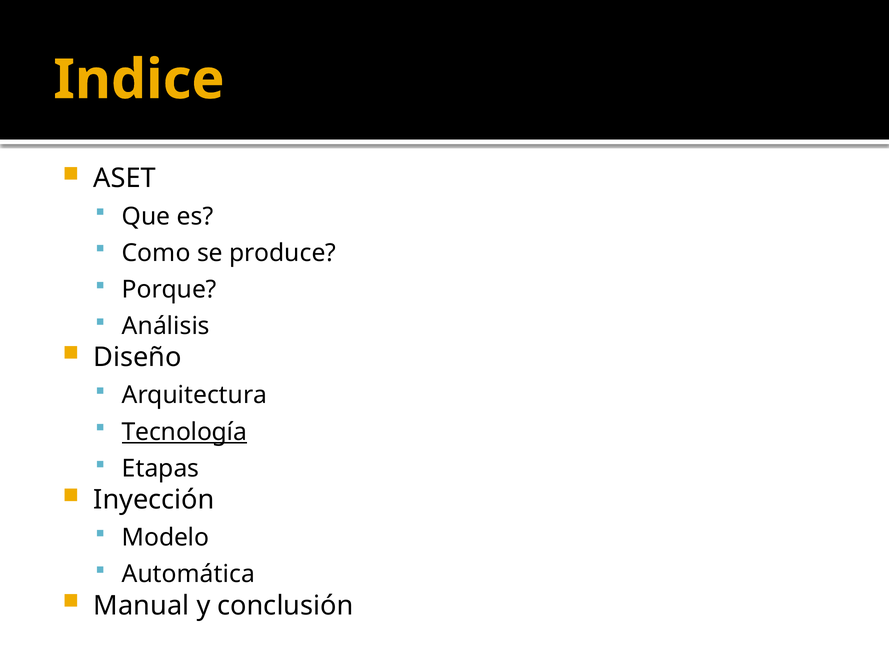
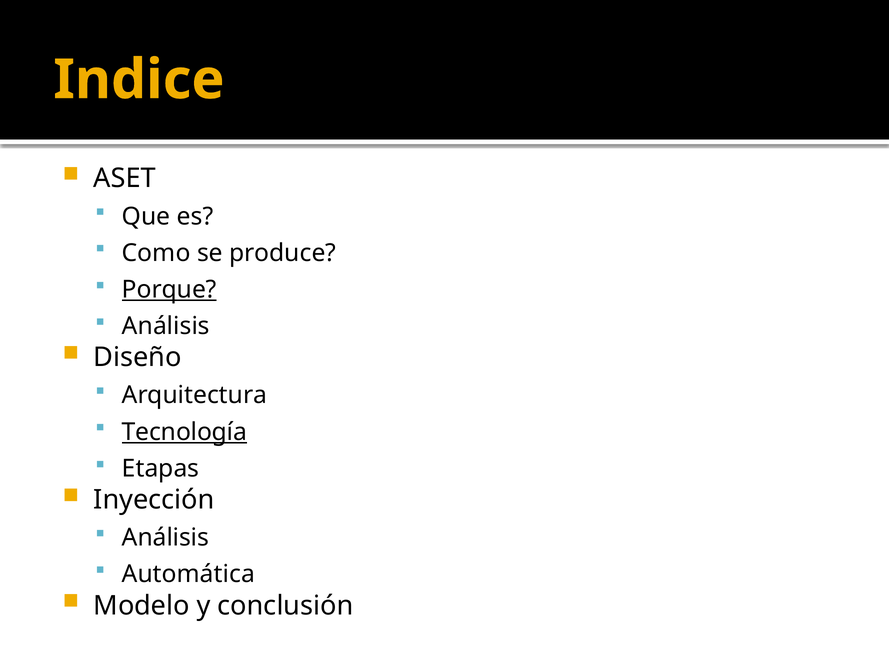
Porque underline: none -> present
Modelo at (166, 537): Modelo -> Análisis
Manual: Manual -> Modelo
